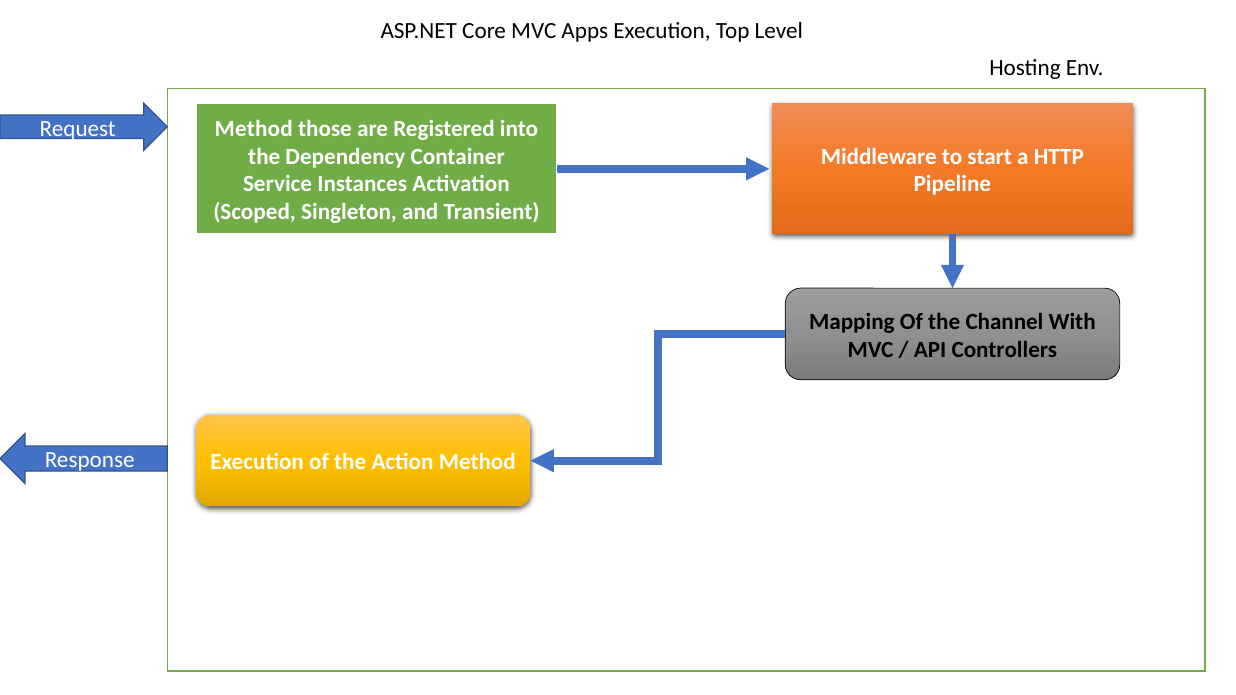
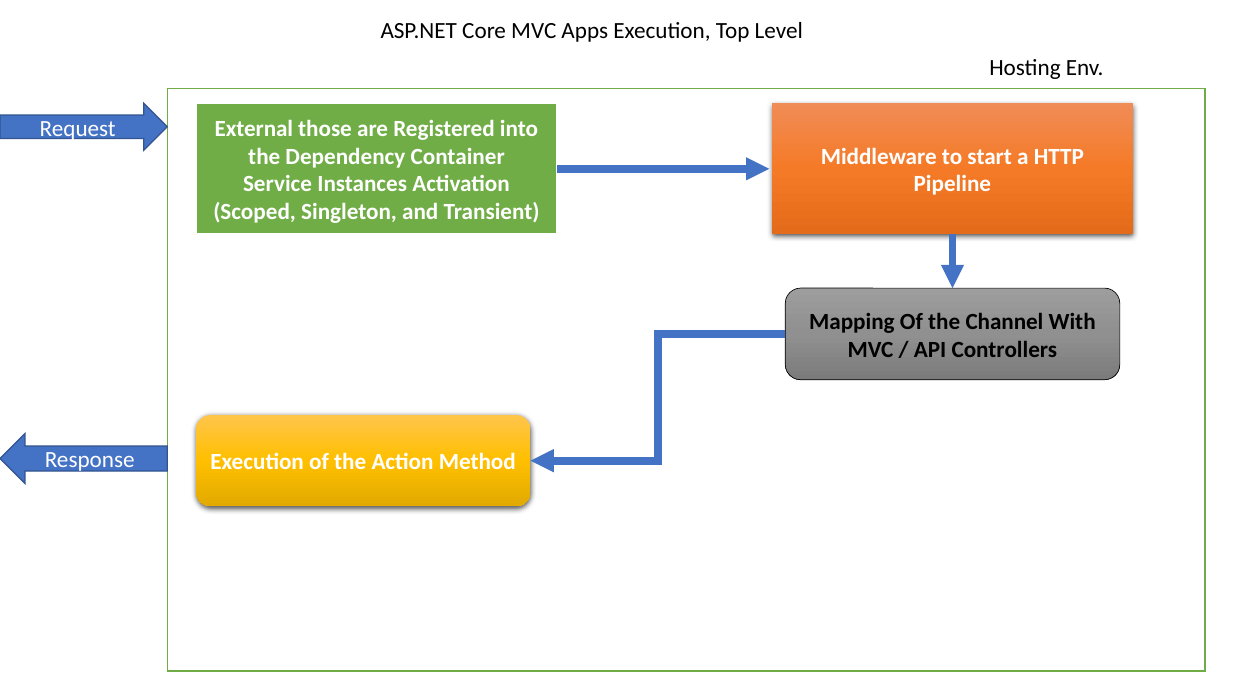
Request Method: Method -> External
